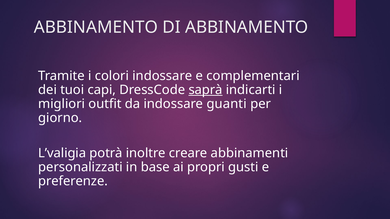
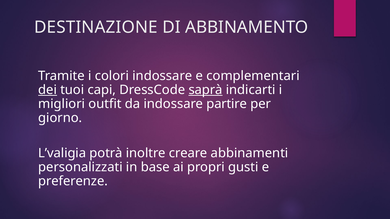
ABBINAMENTO at (96, 27): ABBINAMENTO -> DESTINAZIONE
dei underline: none -> present
guanti: guanti -> partire
